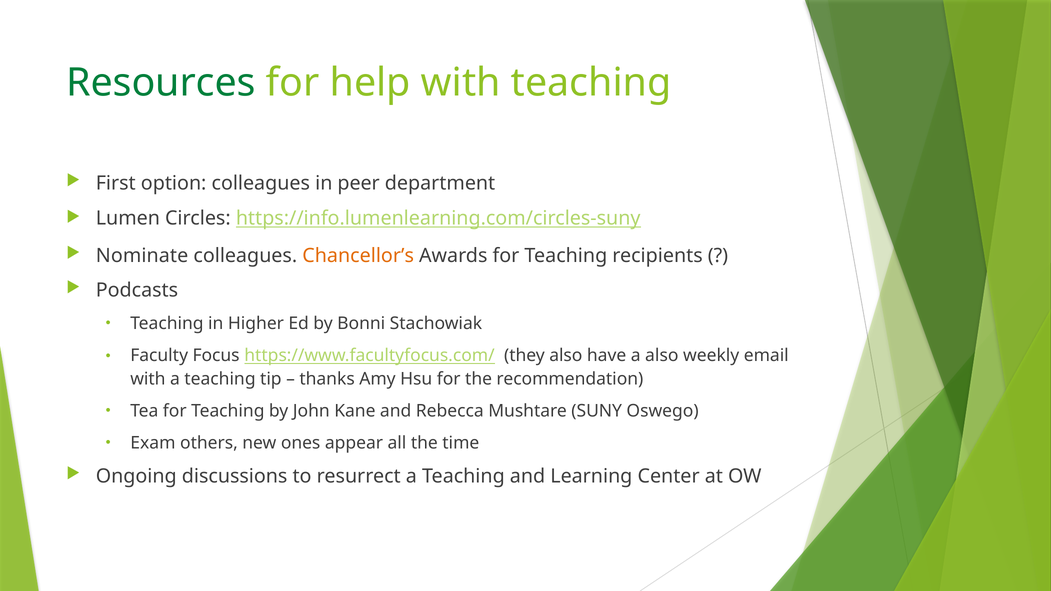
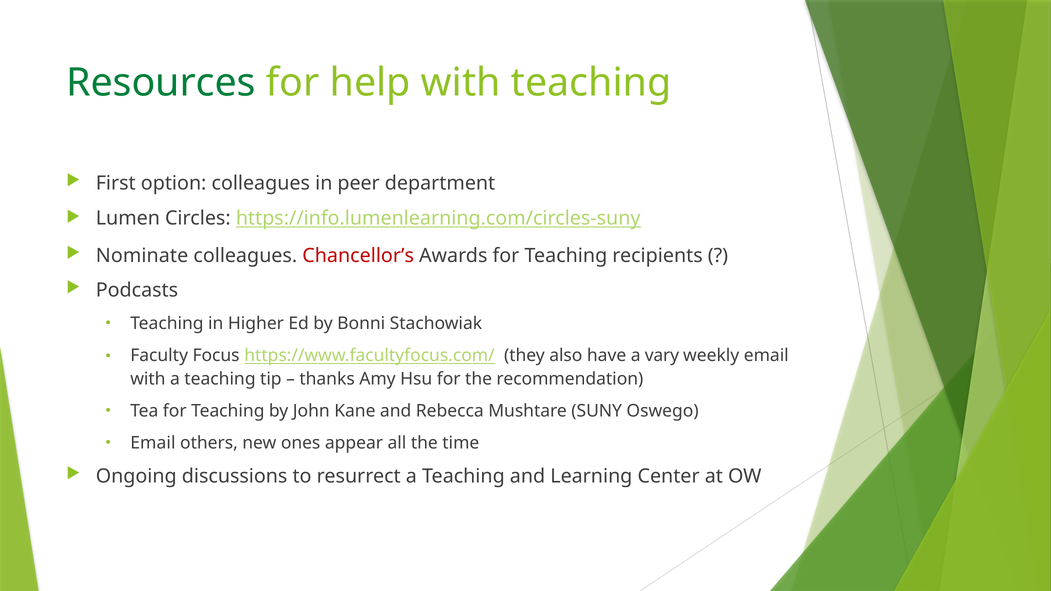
Chancellor’s colour: orange -> red
a also: also -> vary
Exam at (153, 443): Exam -> Email
